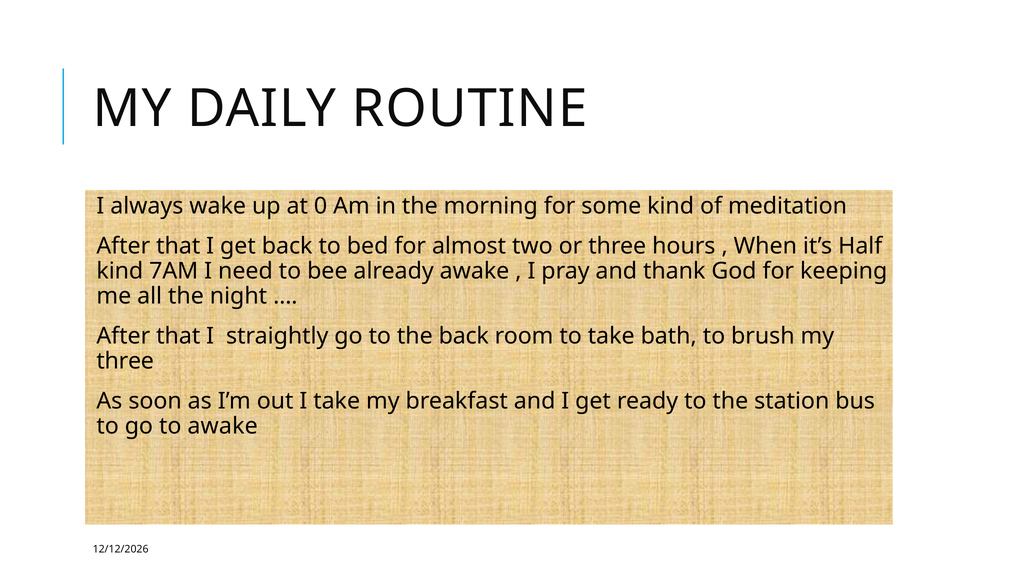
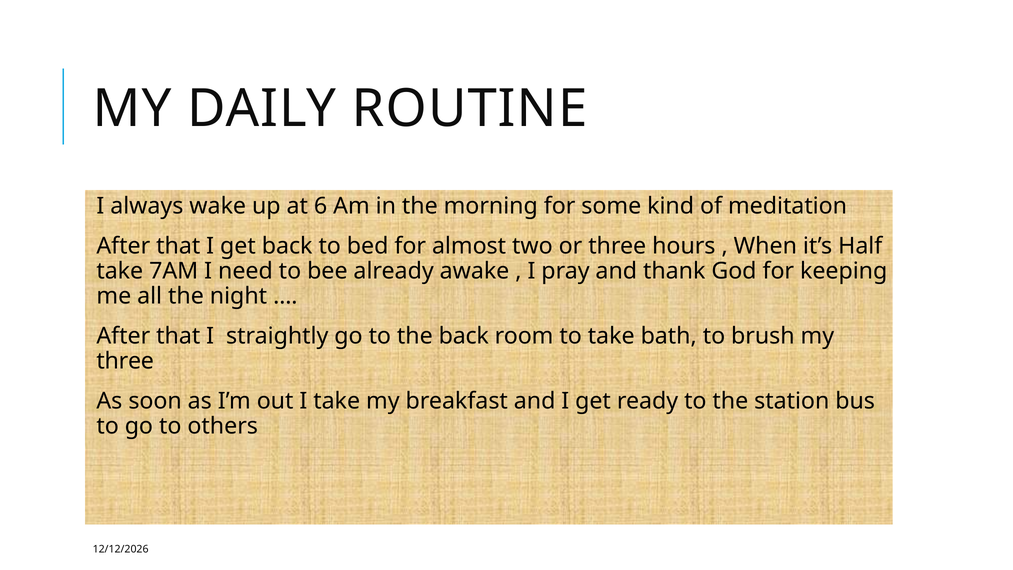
0: 0 -> 6
kind at (120, 271): kind -> take
to awake: awake -> others
